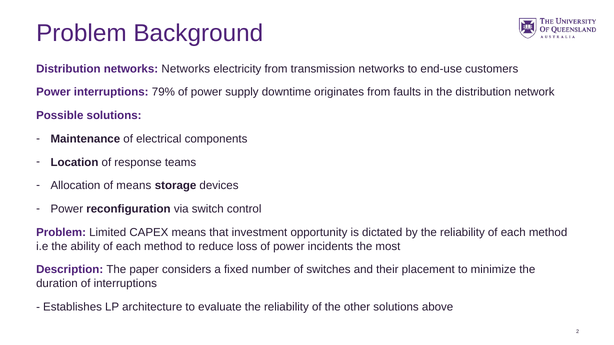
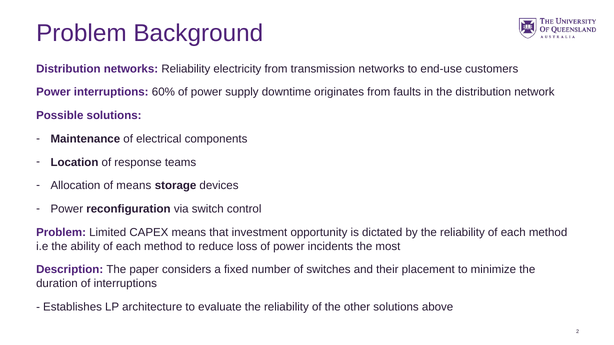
networks Networks: Networks -> Reliability
79%: 79% -> 60%
